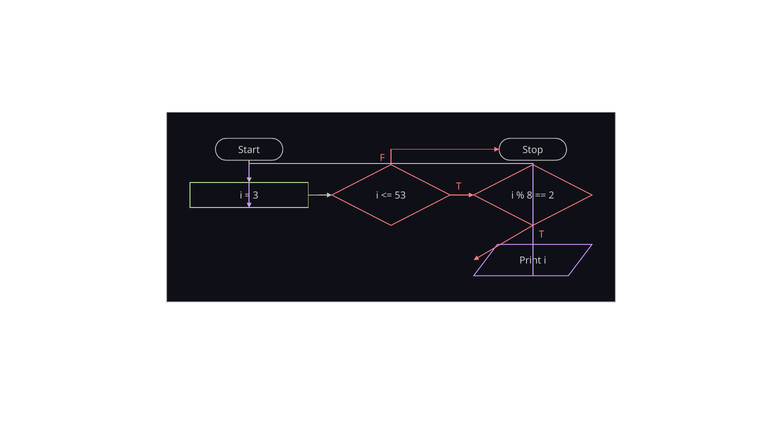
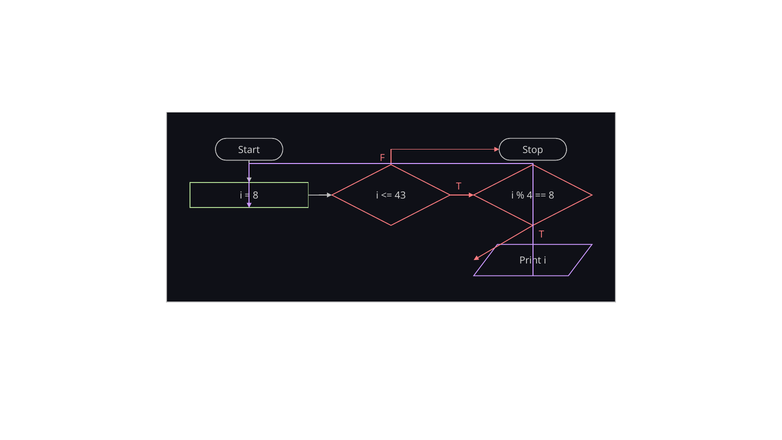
53: 53 -> 43
3 at (256, 196): 3 -> 8
8: 8 -> 4
2 at (551, 196): 2 -> 8
